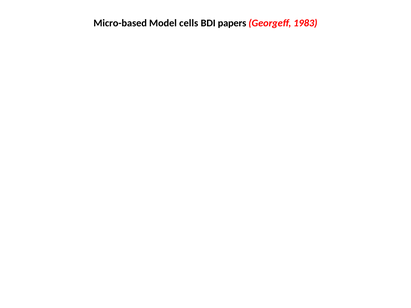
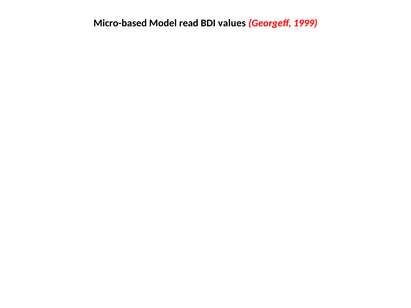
cells: cells -> read
papers: papers -> values
1983: 1983 -> 1999
